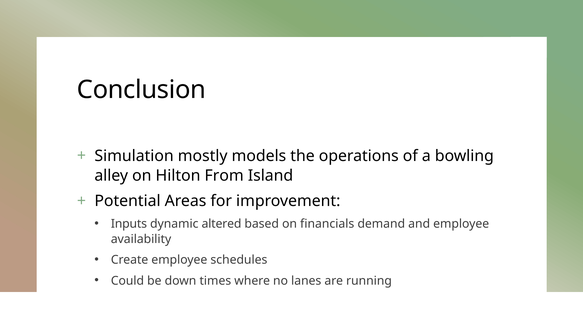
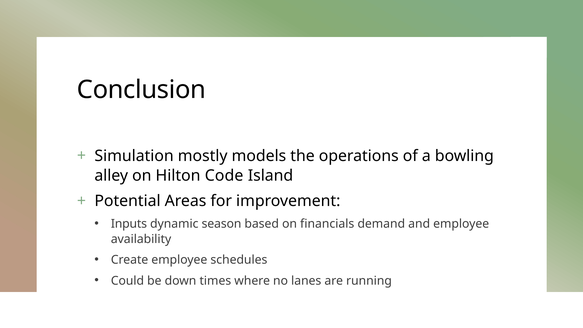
From: From -> Code
altered: altered -> season
